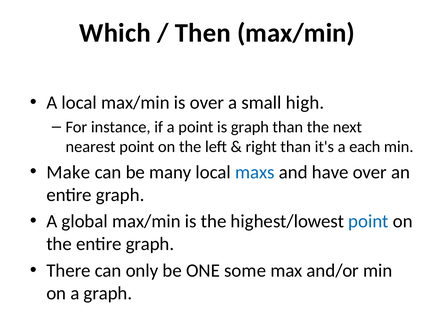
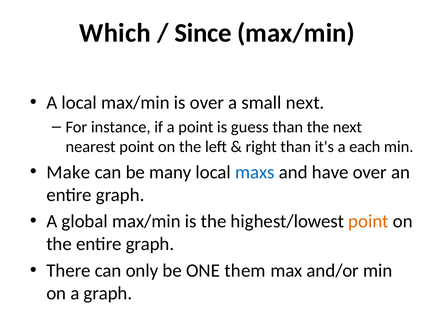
Then: Then -> Since
small high: high -> next
is graph: graph -> guess
point at (368, 221) colour: blue -> orange
some: some -> them
